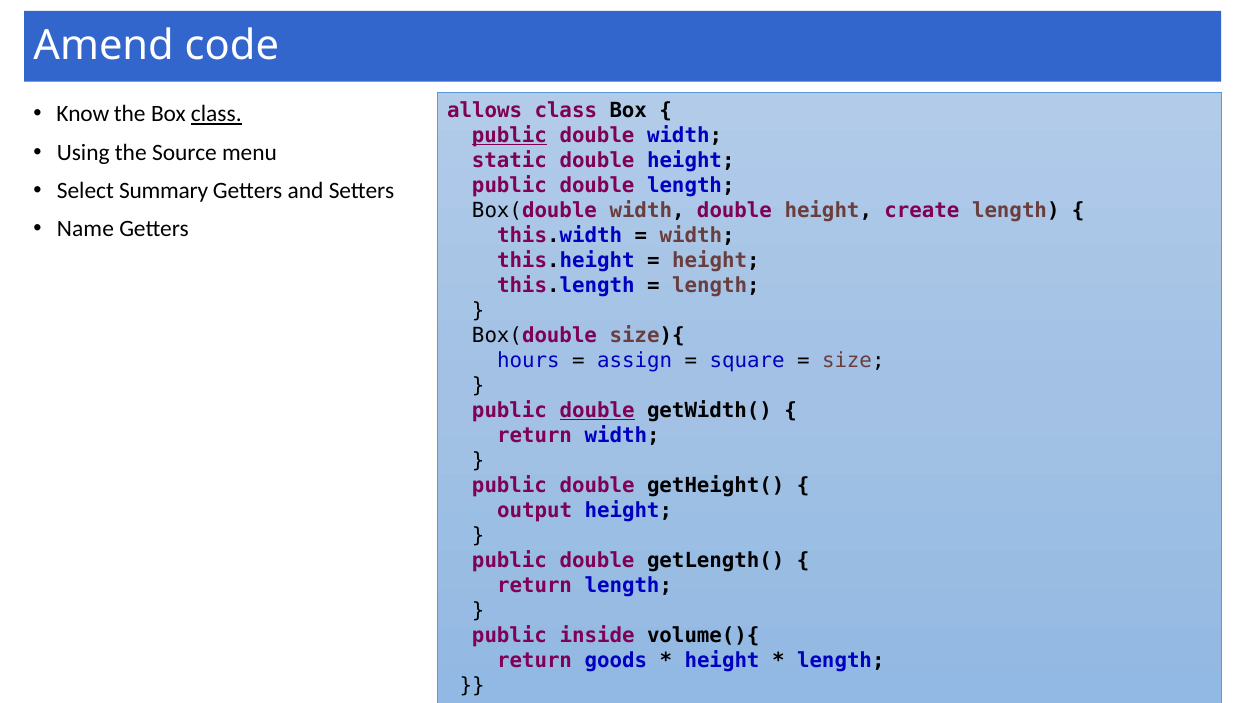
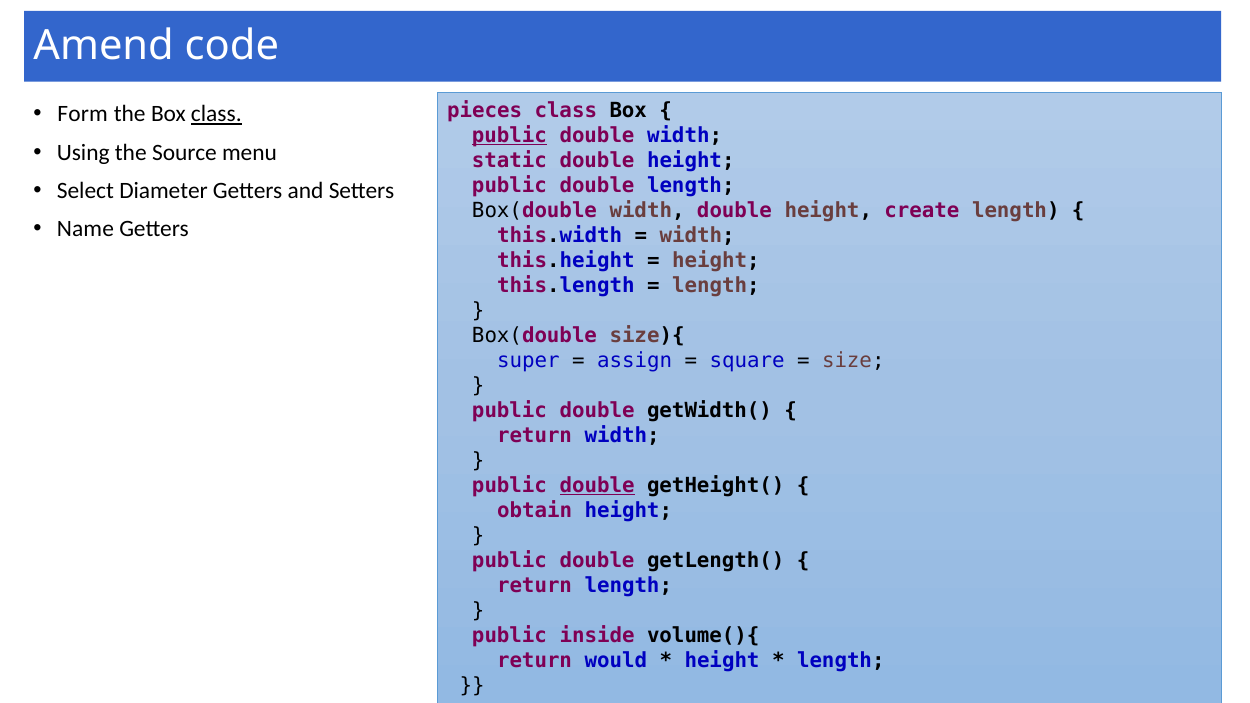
allows: allows -> pieces
Know: Know -> Form
Summary: Summary -> Diameter
hours: hours -> super
double at (597, 411) underline: present -> none
double at (597, 486) underline: none -> present
output: output -> obtain
goods: goods -> would
